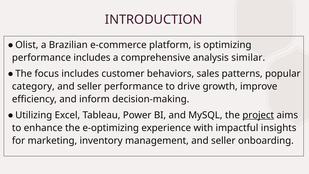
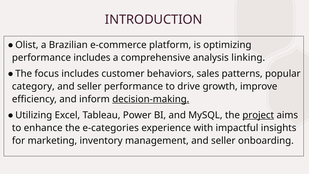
similar: similar -> linking
decision-making underline: none -> present
e-optimizing: e-optimizing -> e-categories
